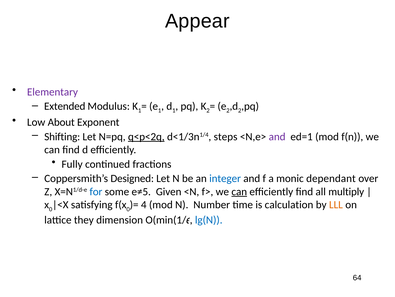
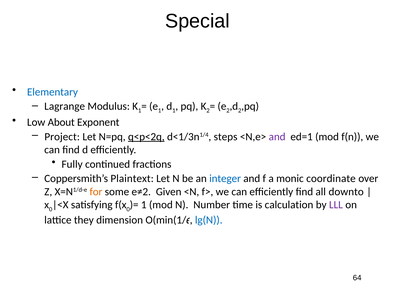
Appear: Appear -> Special
Elementary colour: purple -> blue
Extended: Extended -> Lagrange
Shifting: Shifting -> Project
Designed: Designed -> Plaintext
dependant: dependant -> coordinate
for colour: blue -> orange
e≠5: e≠5 -> e≠2
can at (239, 191) underline: present -> none
multiply: multiply -> downto
4 at (144, 204): 4 -> 1
LLL colour: orange -> purple
